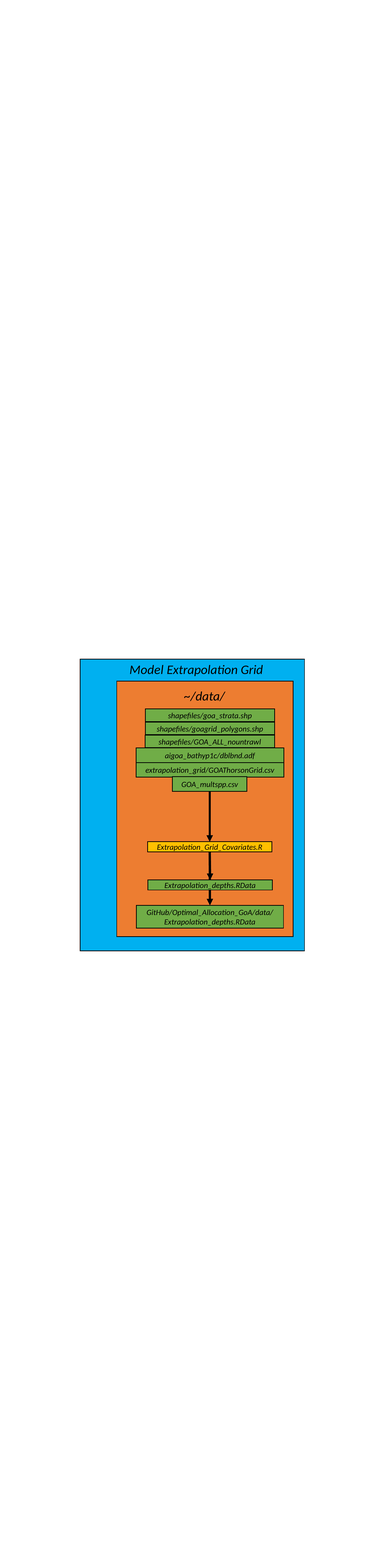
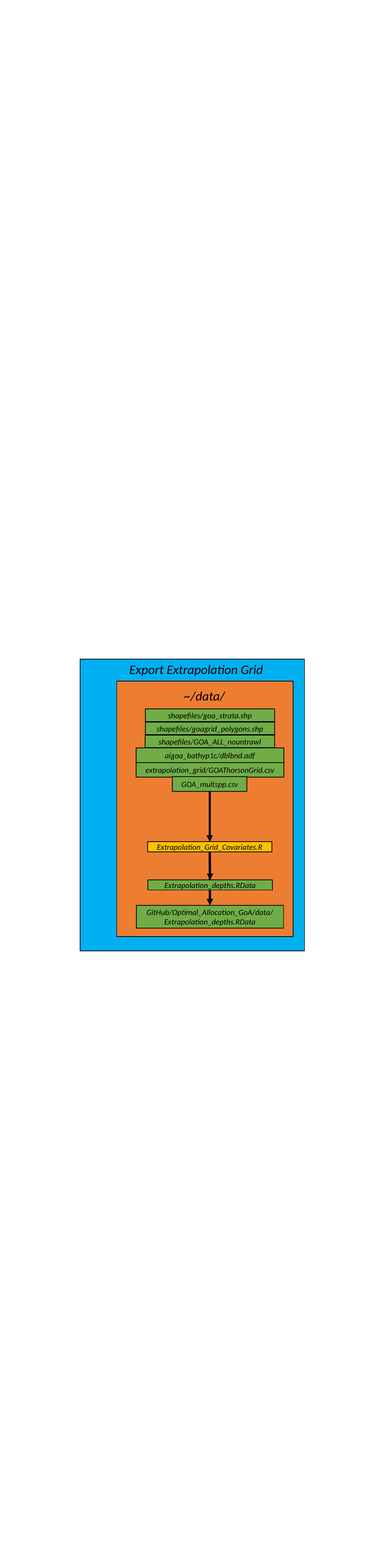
Model: Model -> Export
